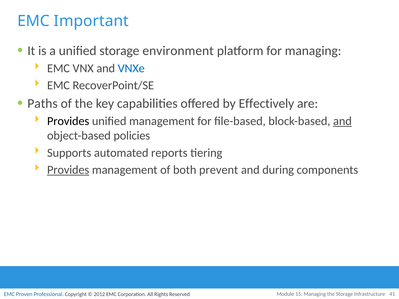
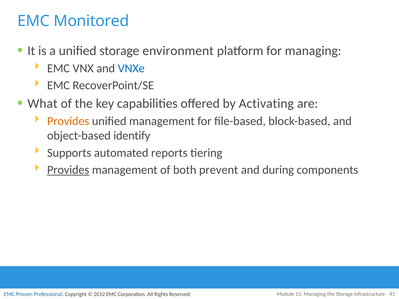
Important: Important -> Monitored
Paths: Paths -> What
Effectively: Effectively -> Activating
Provides at (68, 121) colour: black -> orange
and at (342, 121) underline: present -> none
policies: policies -> identify
